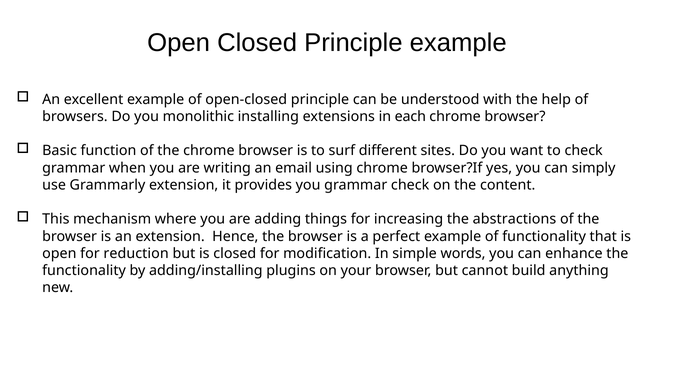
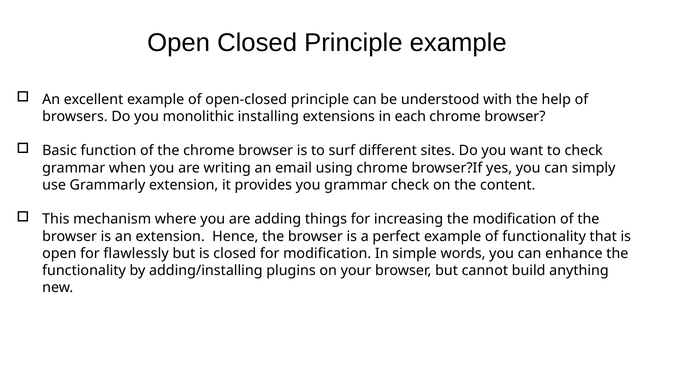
the abstractions: abstractions -> modification
reduction: reduction -> flawlessly
